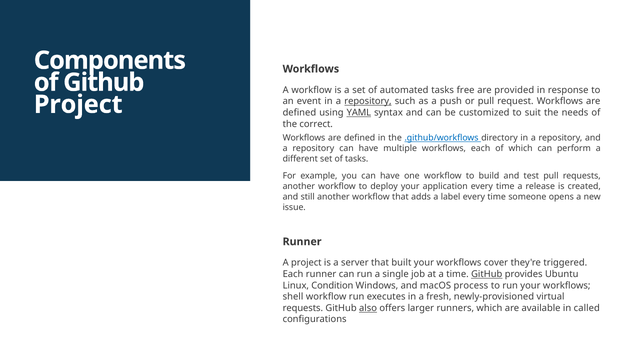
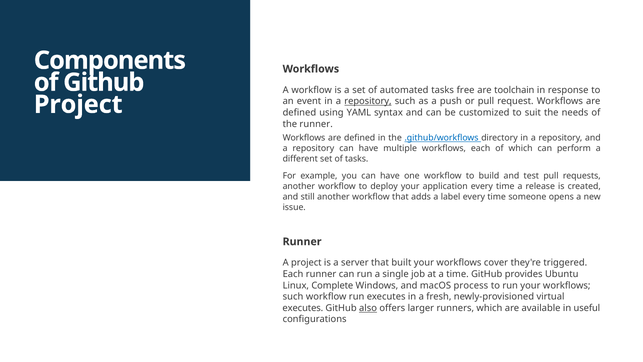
provided: provided -> toolchain
YAML underline: present -> none
the correct: correct -> runner
GitHub at (487, 274) underline: present -> none
Condition: Condition -> Complete
shell at (293, 297): shell -> such
requests at (303, 308): requests -> executes
called: called -> useful
